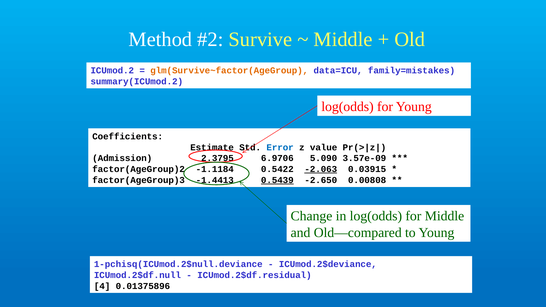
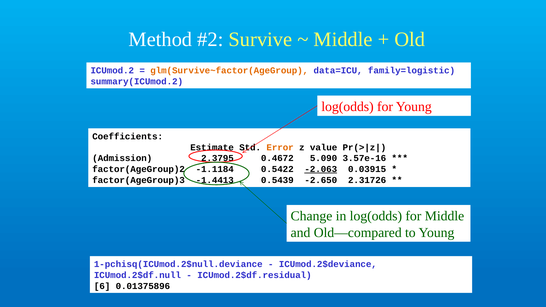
family=mistakes: family=mistakes -> family=logistic
Error colour: blue -> orange
6.9706: 6.9706 -> 0.4672
3.57e-09: 3.57e-09 -> 3.57e-16
0.5439 underline: present -> none
0.00808: 0.00808 -> 2.31726
4: 4 -> 6
